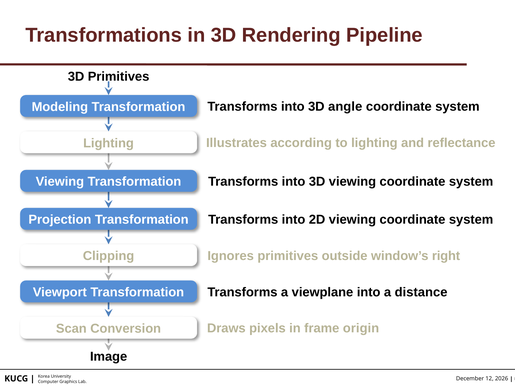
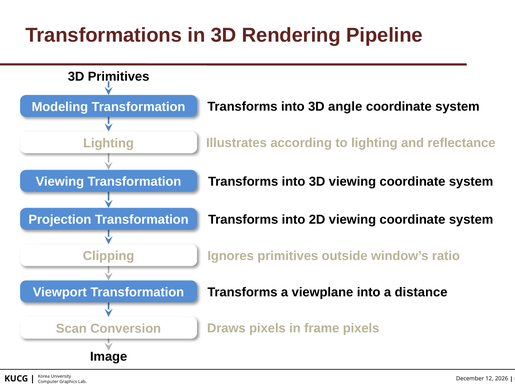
right: right -> ratio
frame origin: origin -> pixels
